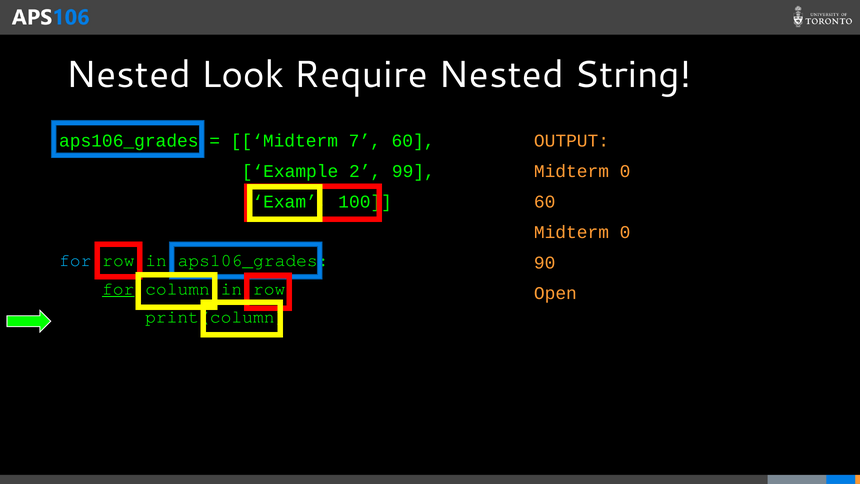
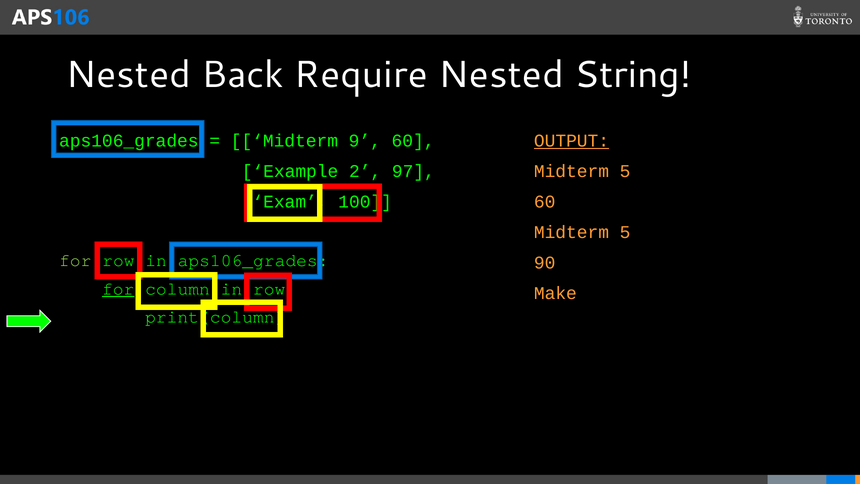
Look: Look -> Back
7: 7 -> 9
OUTPUT underline: none -> present
99: 99 -> 97
0 at (625, 171): 0 -> 5
0 at (625, 232): 0 -> 5
for at (75, 260) colour: light blue -> light green
Open: Open -> Make
